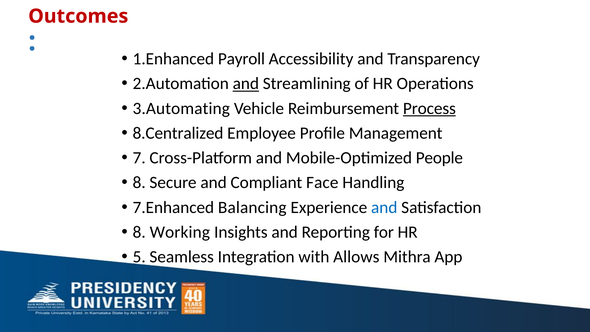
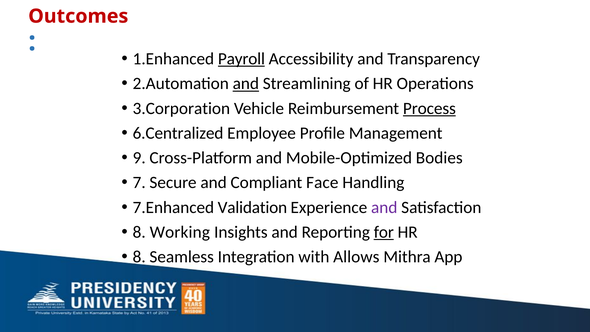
Payroll underline: none -> present
3.Automating: 3.Automating -> 3.Corporation
8.Centralized: 8.Centralized -> 6.Centralized
7: 7 -> 9
People: People -> Bodies
8 at (139, 183): 8 -> 7
Balancing: Balancing -> Validation
and at (384, 207) colour: blue -> purple
for underline: none -> present
5 at (139, 257): 5 -> 8
